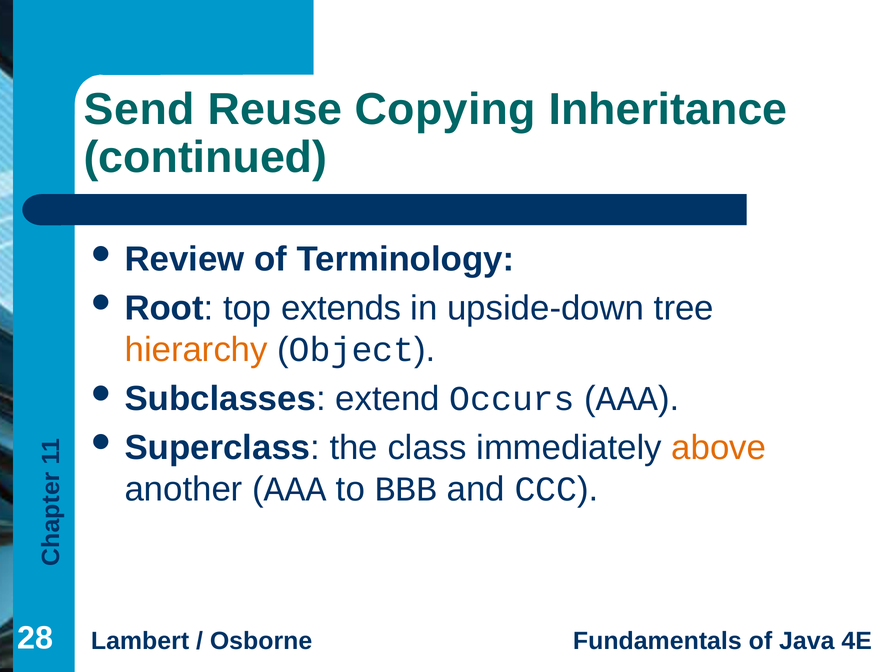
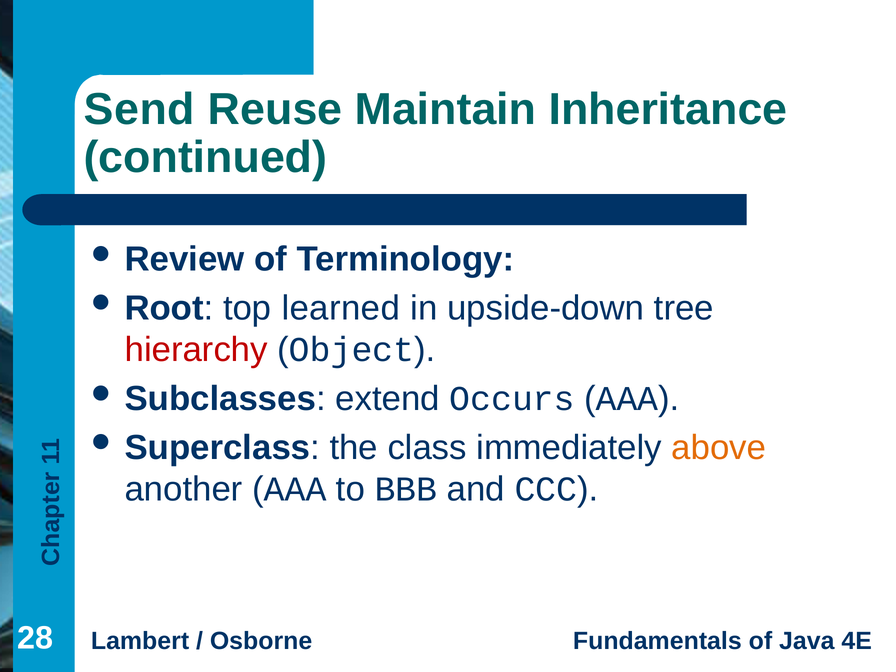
Copying: Copying -> Maintain
extends: extends -> learned
hierarchy colour: orange -> red
